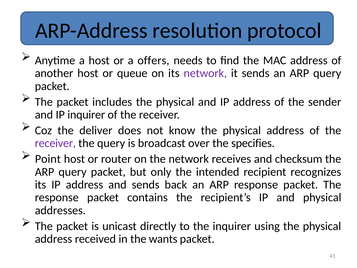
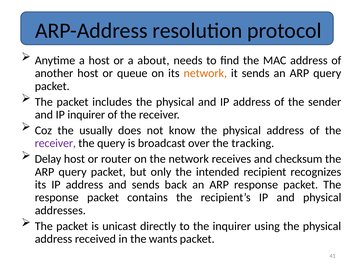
offers: offers -> about
network at (205, 73) colour: purple -> orange
deliver: deliver -> usually
specifies: specifies -> tracking
Point: Point -> Delay
